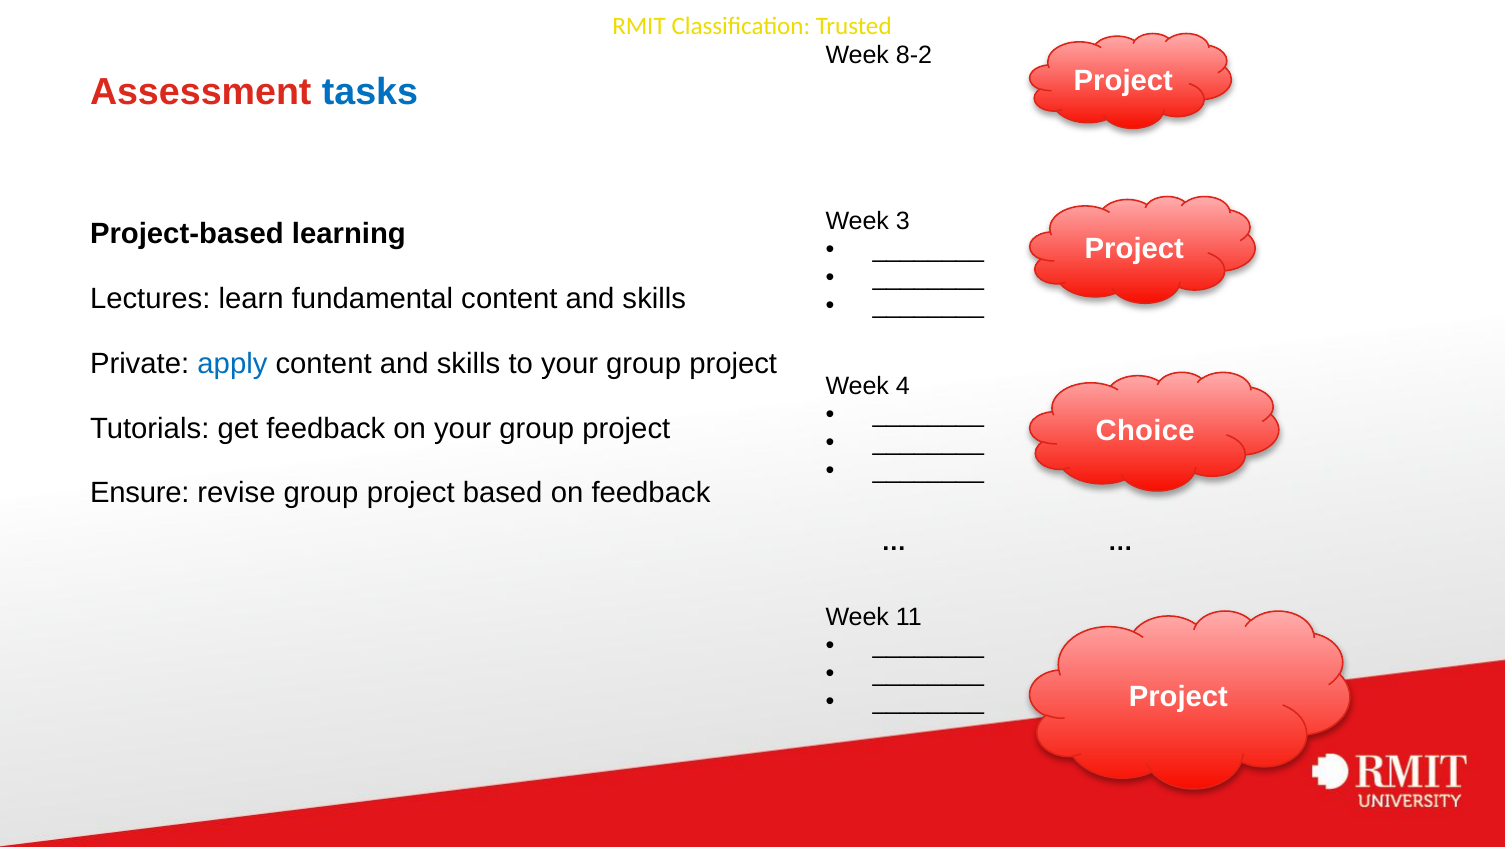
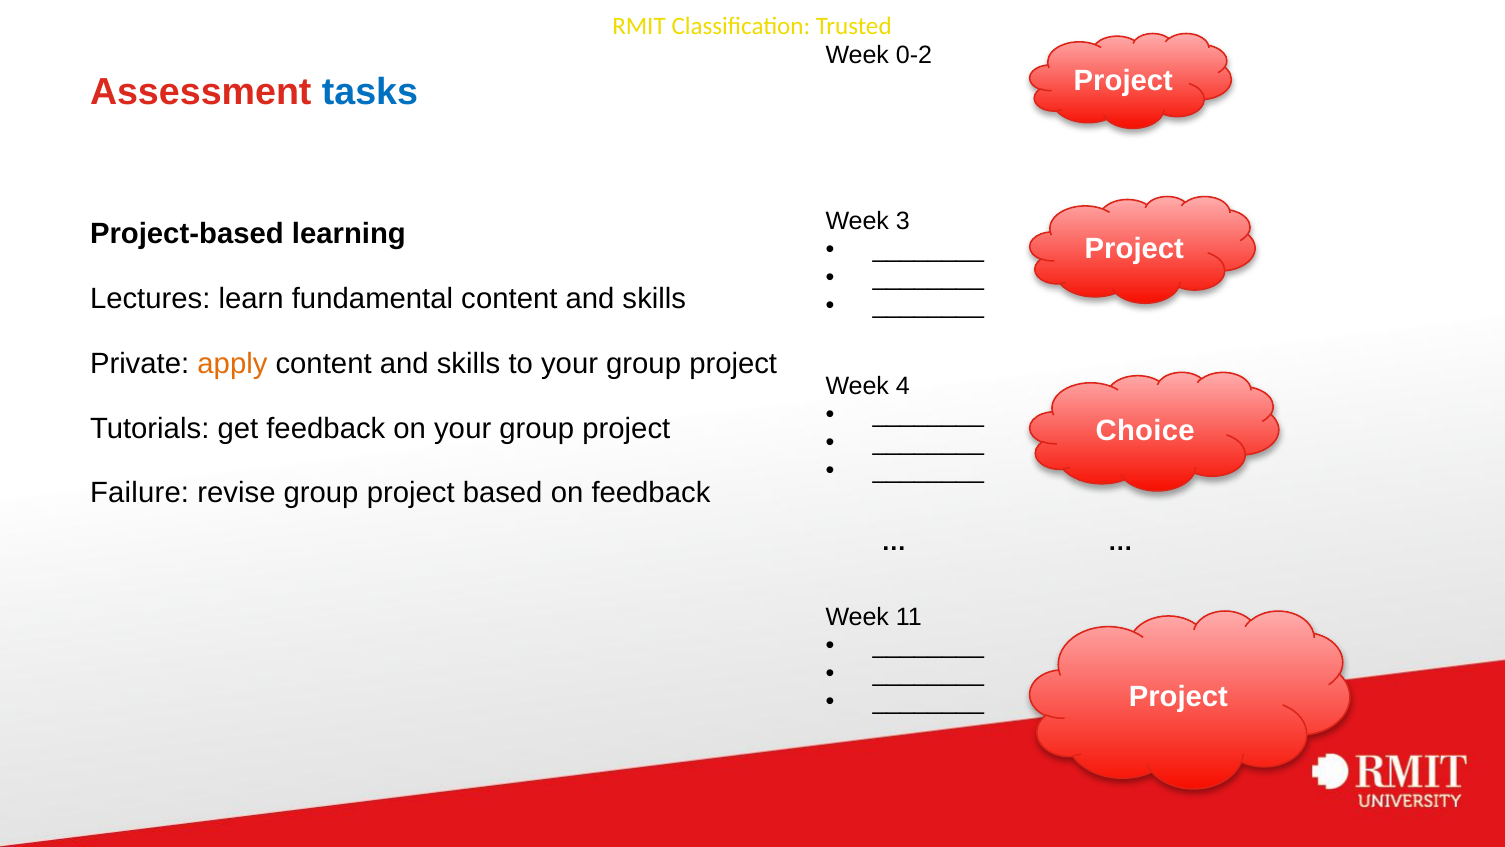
8-2: 8-2 -> 0-2
apply colour: blue -> orange
Ensure: Ensure -> Failure
